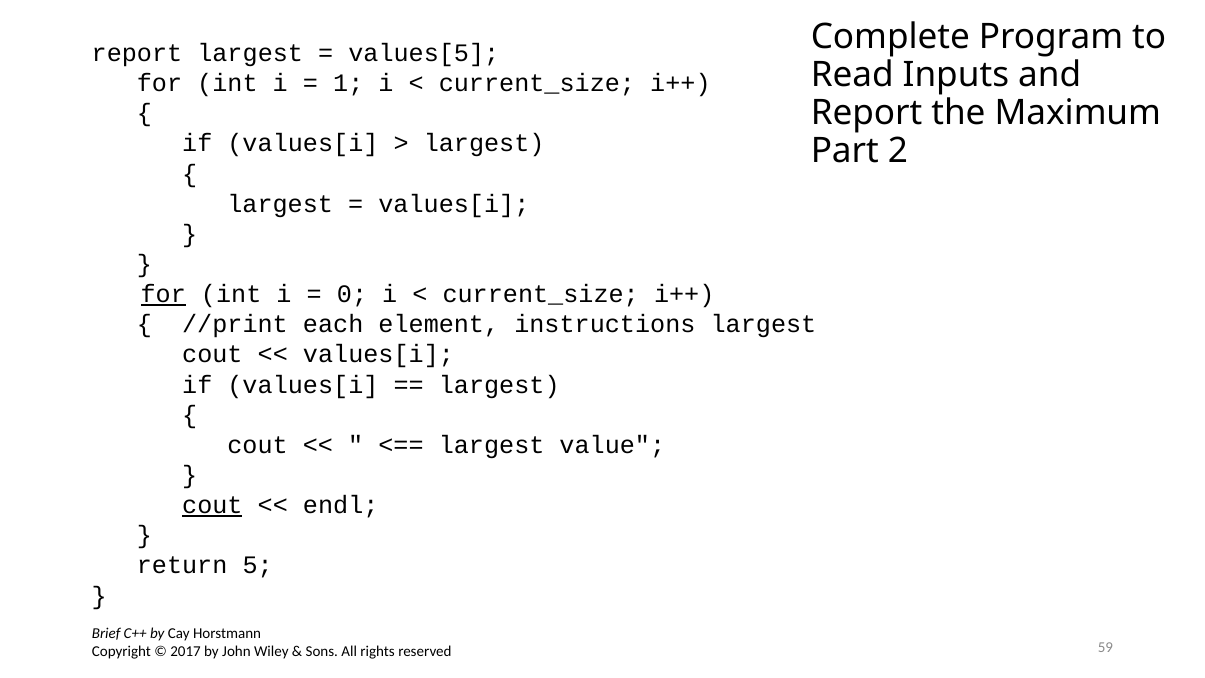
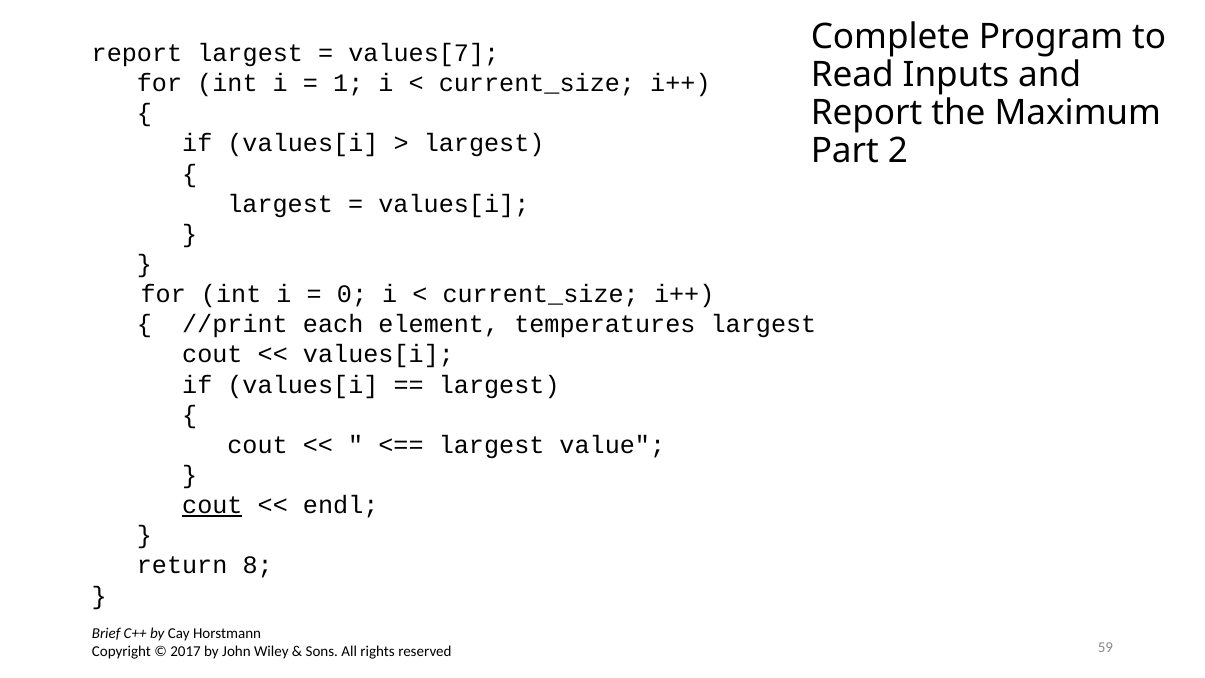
values[5: values[5 -> values[7
for at (163, 294) underline: present -> none
instructions: instructions -> temperatures
5: 5 -> 8
